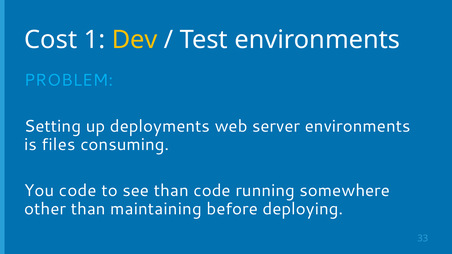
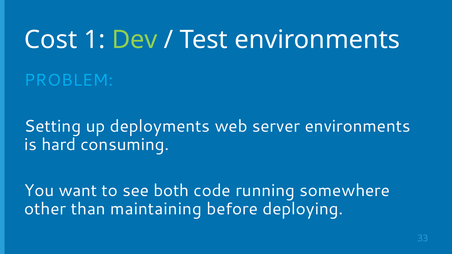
Dev colour: yellow -> light green
files: files -> hard
You code: code -> want
see than: than -> both
